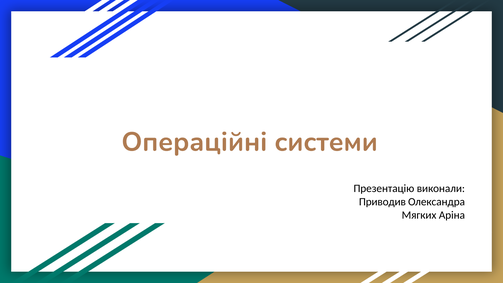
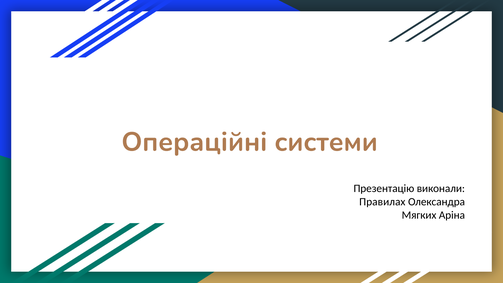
Приводив: Приводив -> Правилах
